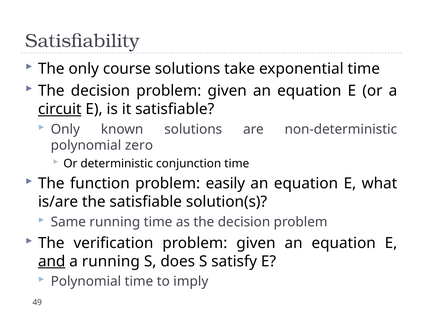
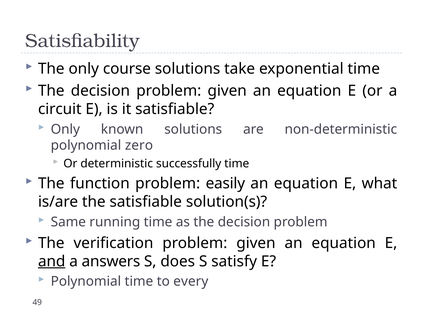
circuit underline: present -> none
conjunction: conjunction -> successfully
a running: running -> answers
imply: imply -> every
